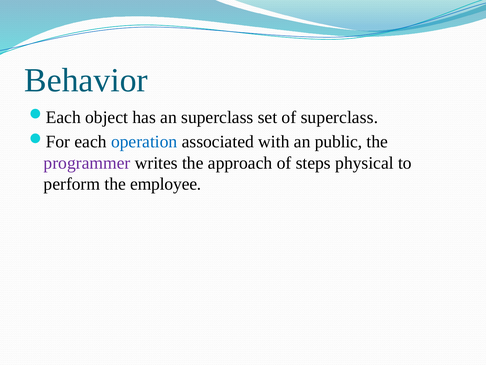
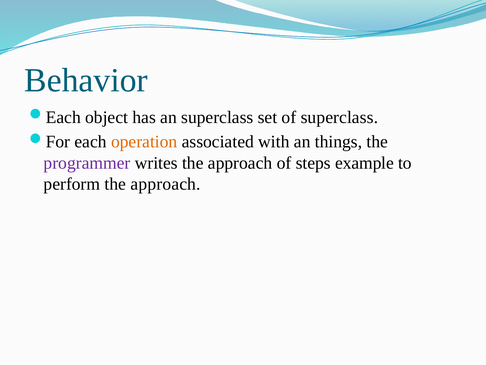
operation colour: blue -> orange
public: public -> things
physical: physical -> example
perform the employee: employee -> approach
